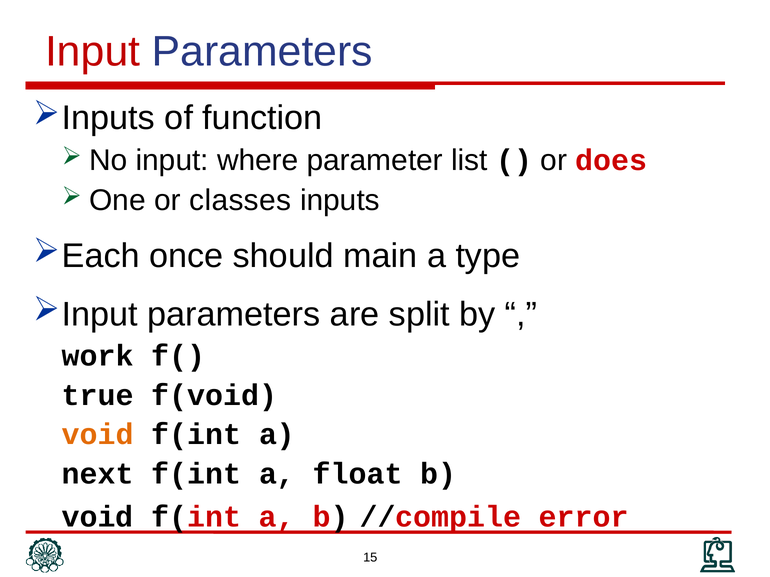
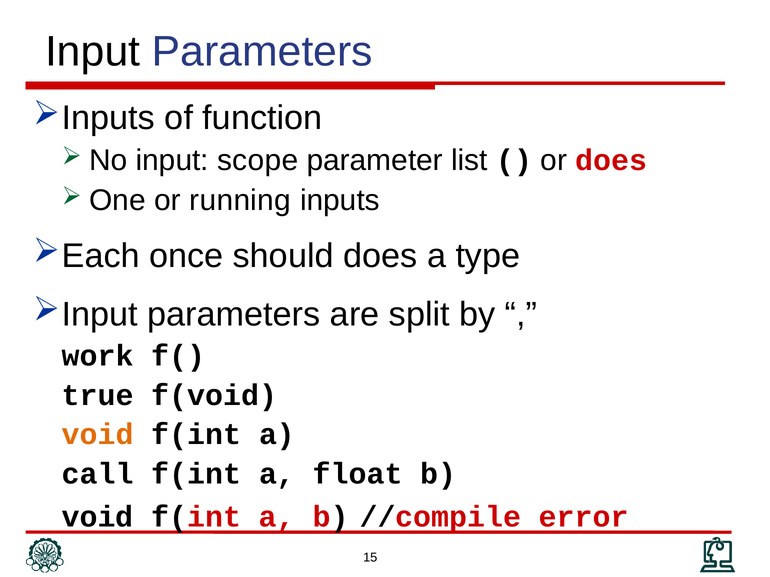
Input at (93, 51) colour: red -> black
where: where -> scope
classes: classes -> running
should main: main -> does
next: next -> call
